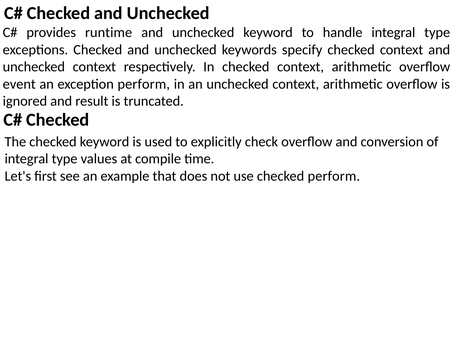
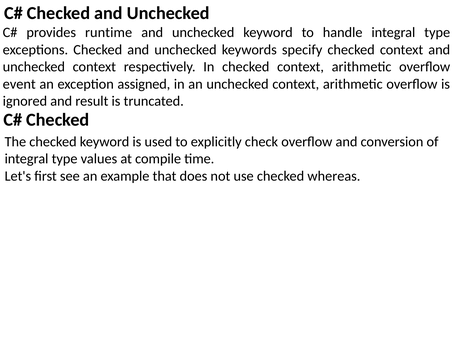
exception perform: perform -> assigned
checked perform: perform -> whereas
